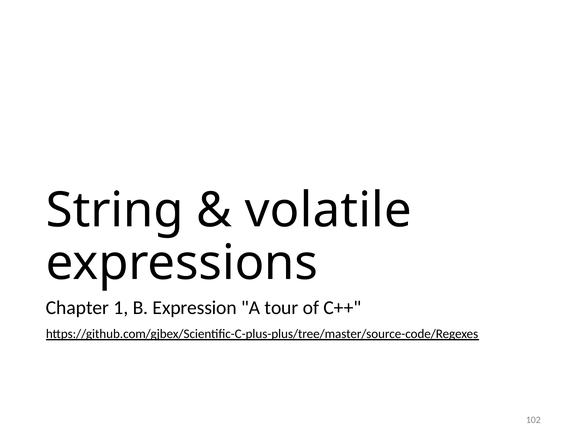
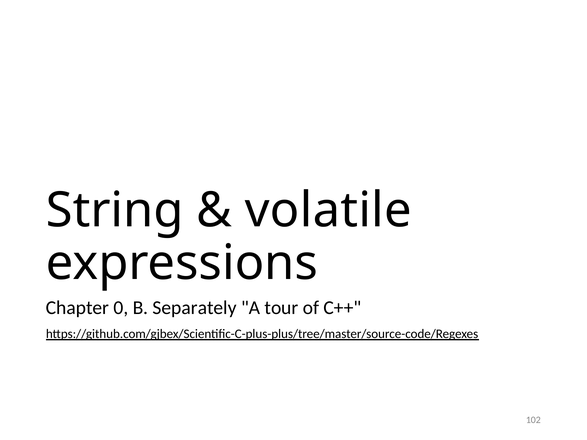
1: 1 -> 0
Expression: Expression -> Separately
